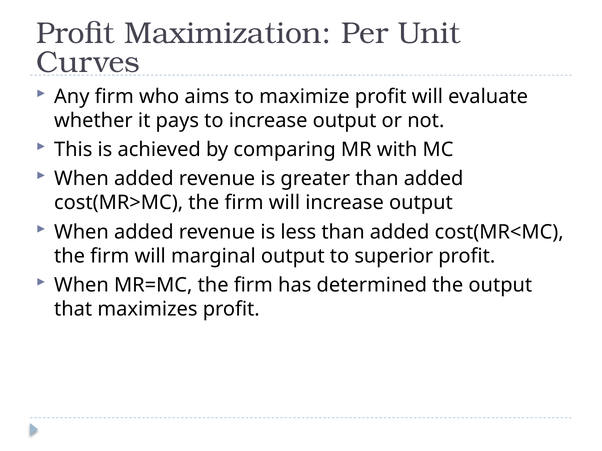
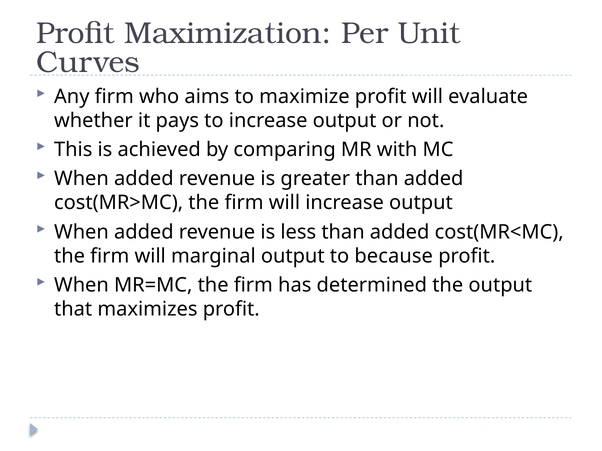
superior: superior -> because
